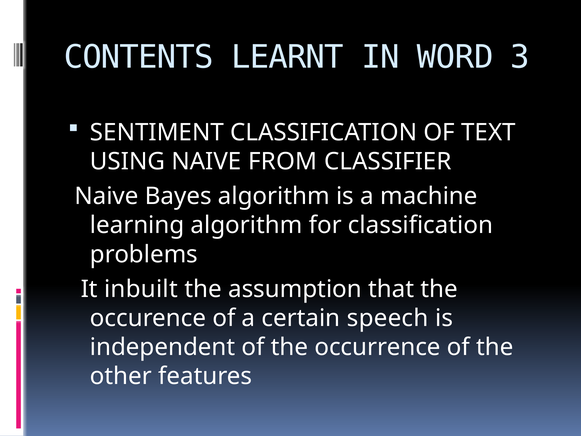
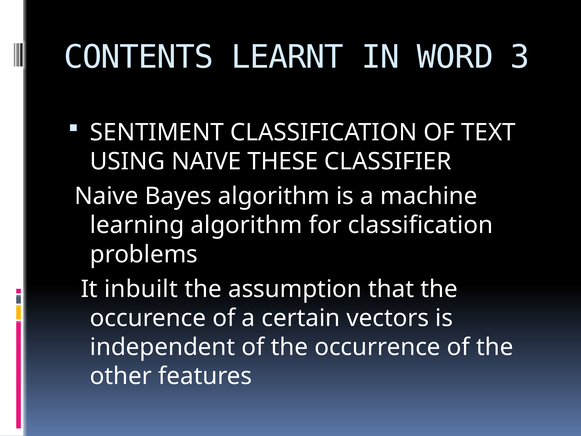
FROM: FROM -> THESE
speech: speech -> vectors
